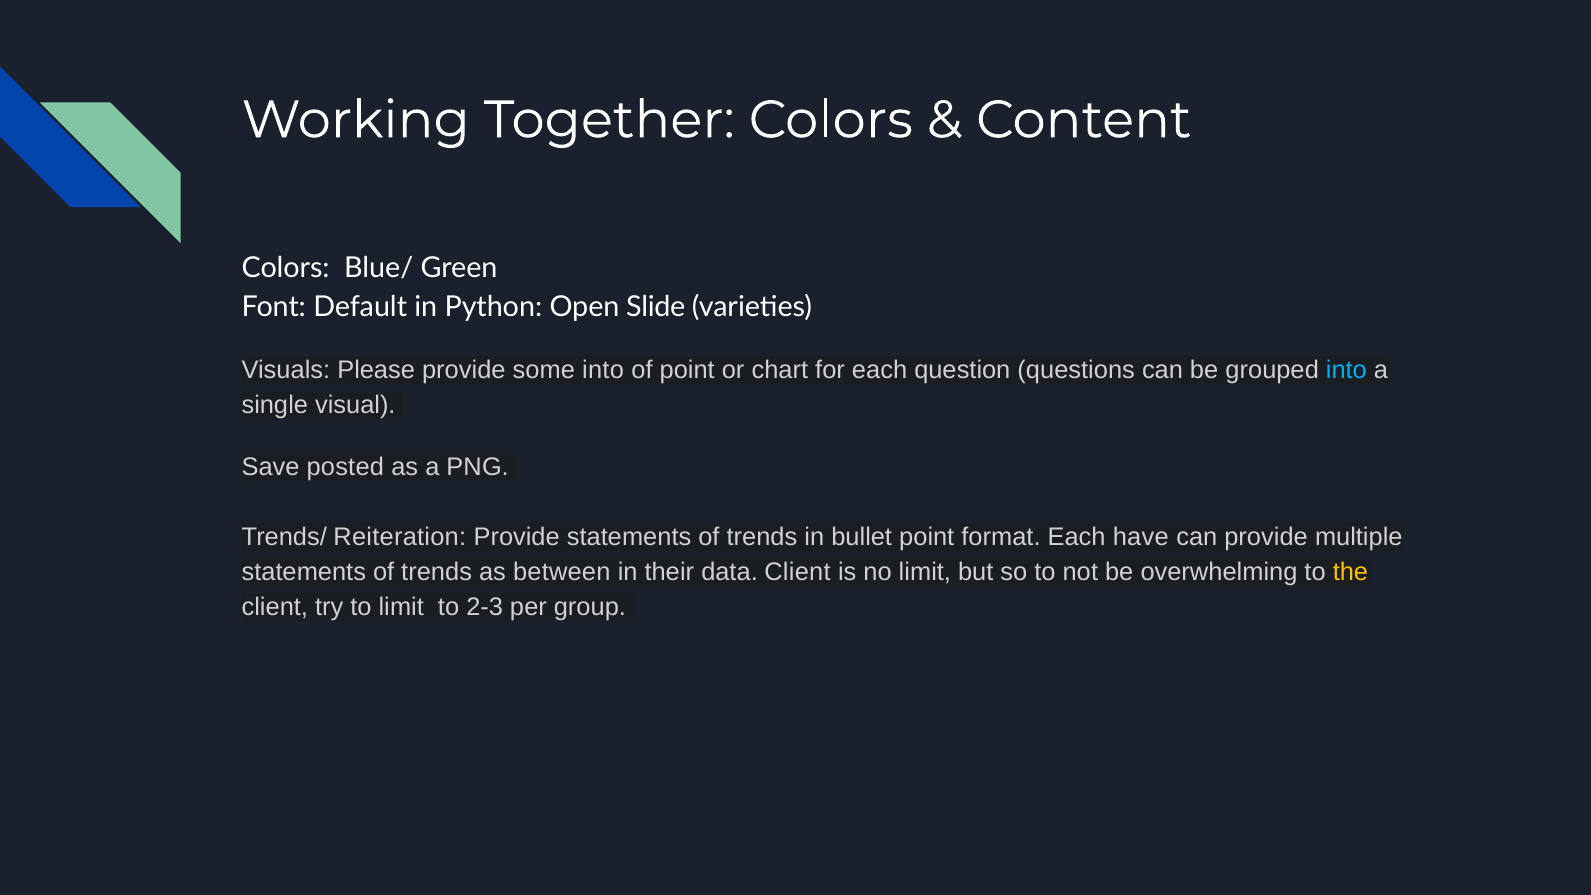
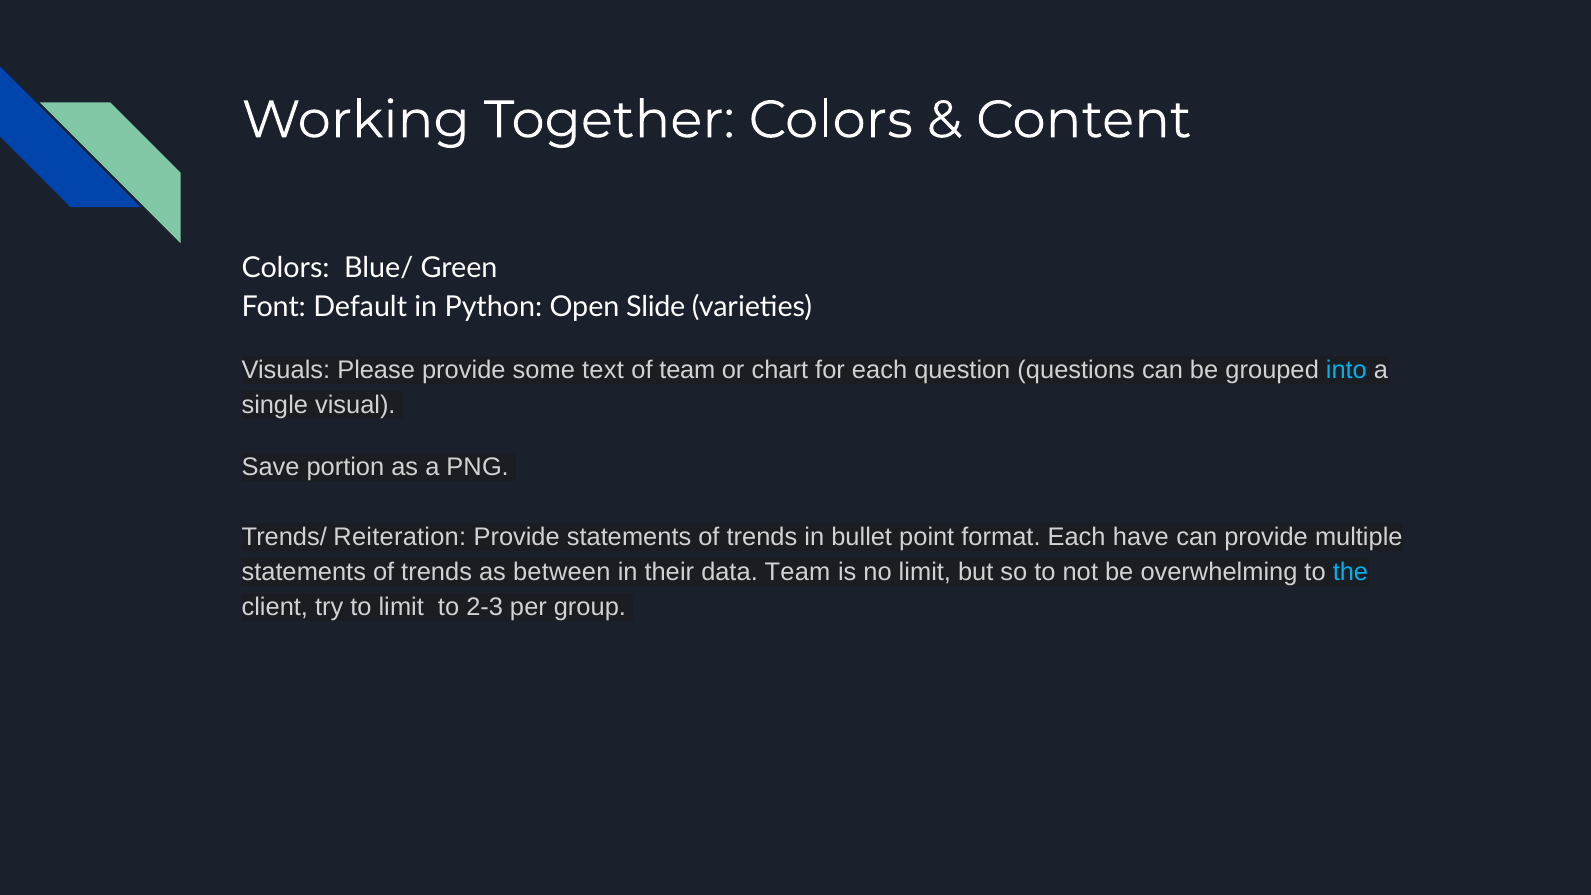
some into: into -> text
of point: point -> team
posted: posted -> portion
data Client: Client -> Team
the colour: yellow -> light blue
